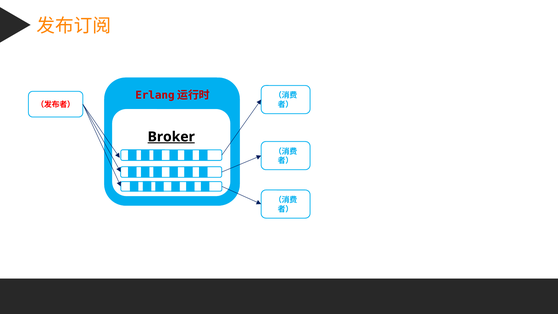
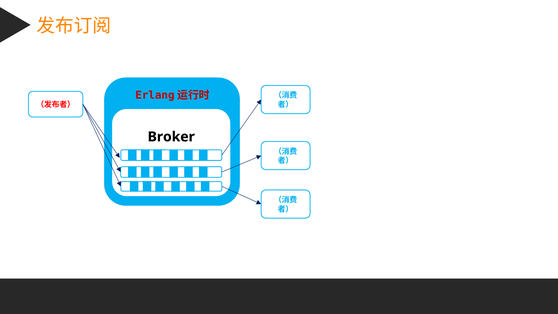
Broker underline: present -> none
